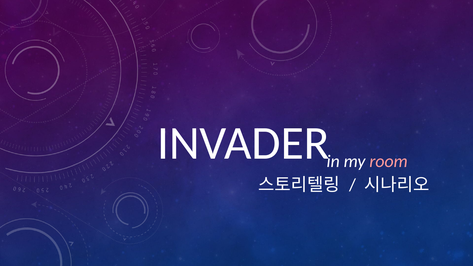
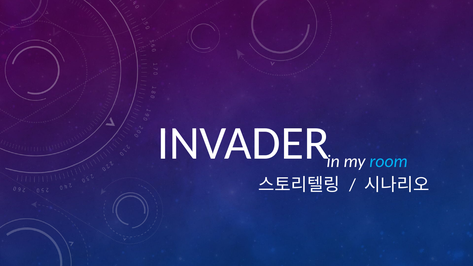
room colour: pink -> light blue
